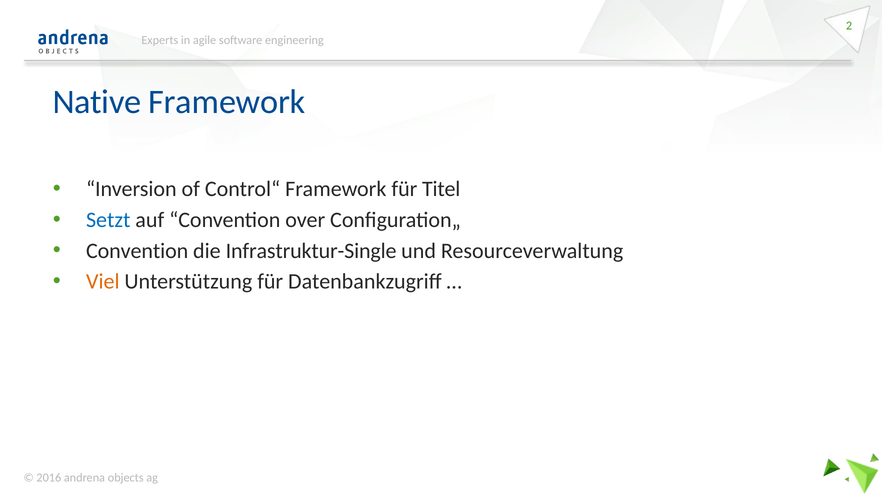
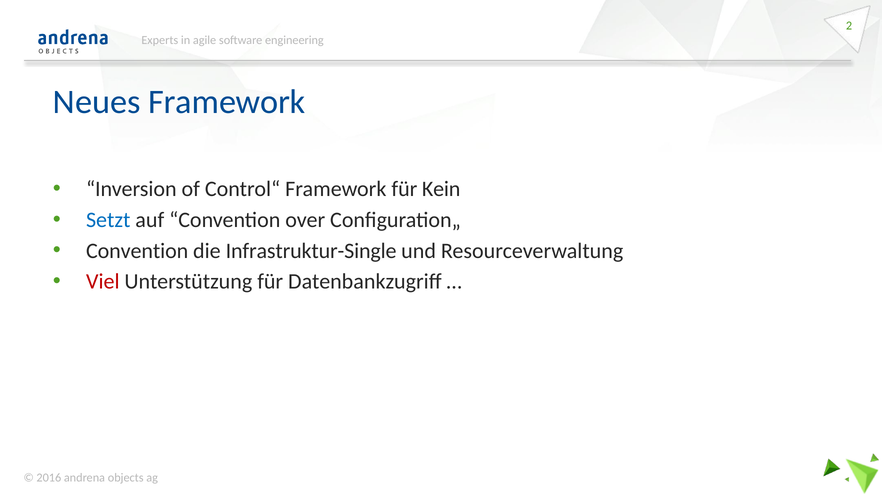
Native: Native -> Neues
Titel: Titel -> Kein
Viel colour: orange -> red
